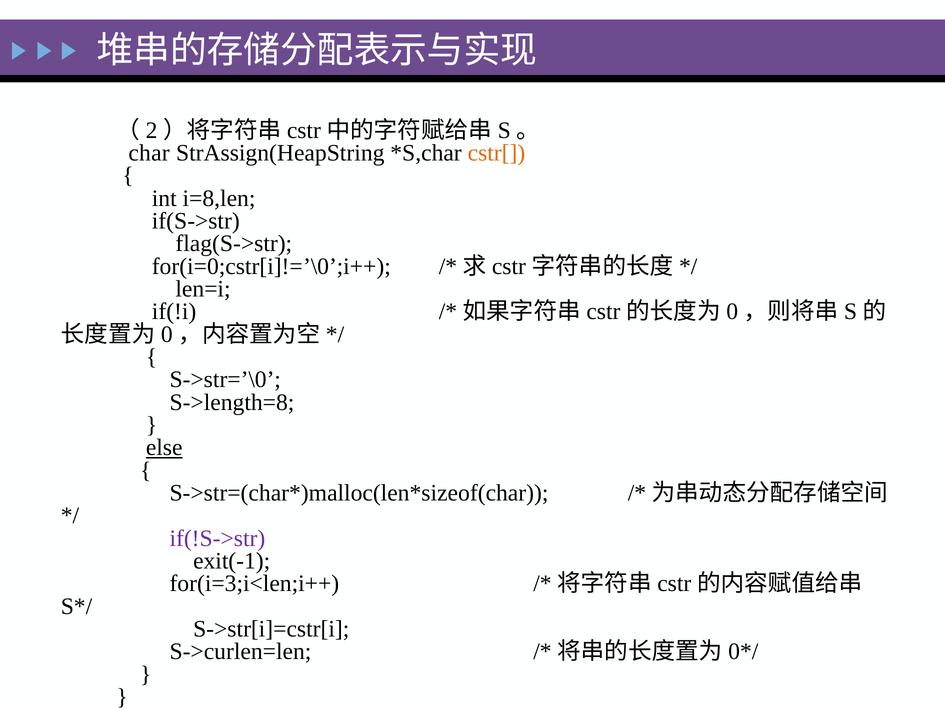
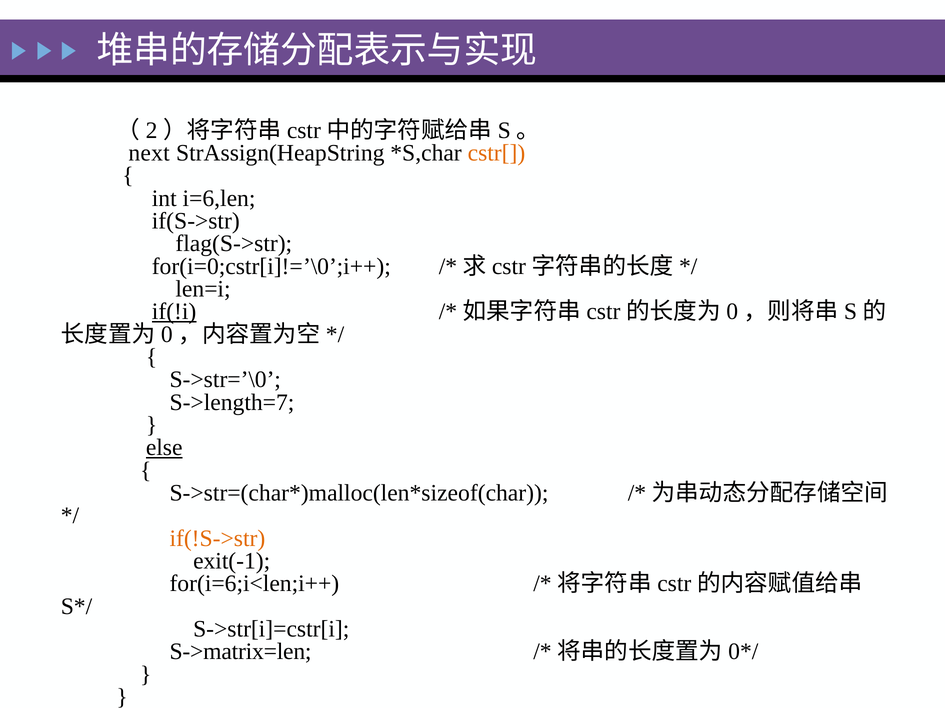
char: char -> next
i=8,len: i=8,len -> i=6,len
if(!i underline: none -> present
S->length=8: S->length=8 -> S->length=7
if(!S->str colour: purple -> orange
for(i=3;i<len;i++: for(i=3;i<len;i++ -> for(i=6;i<len;i++
S->curlen=len: S->curlen=len -> S->matrix=len
